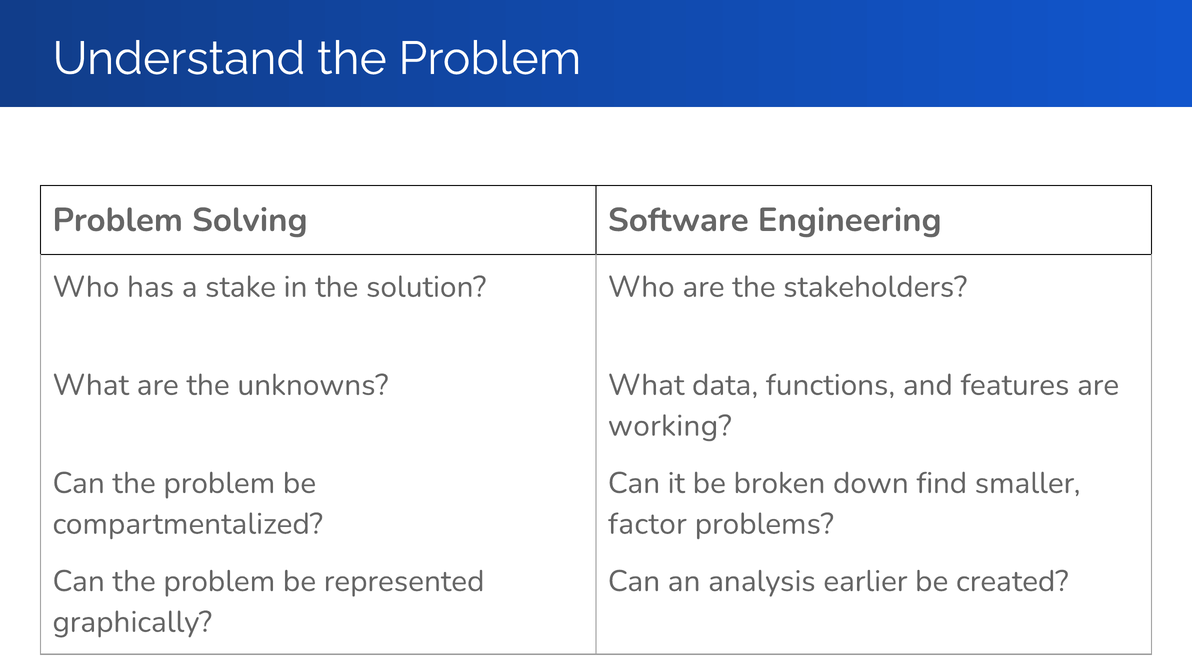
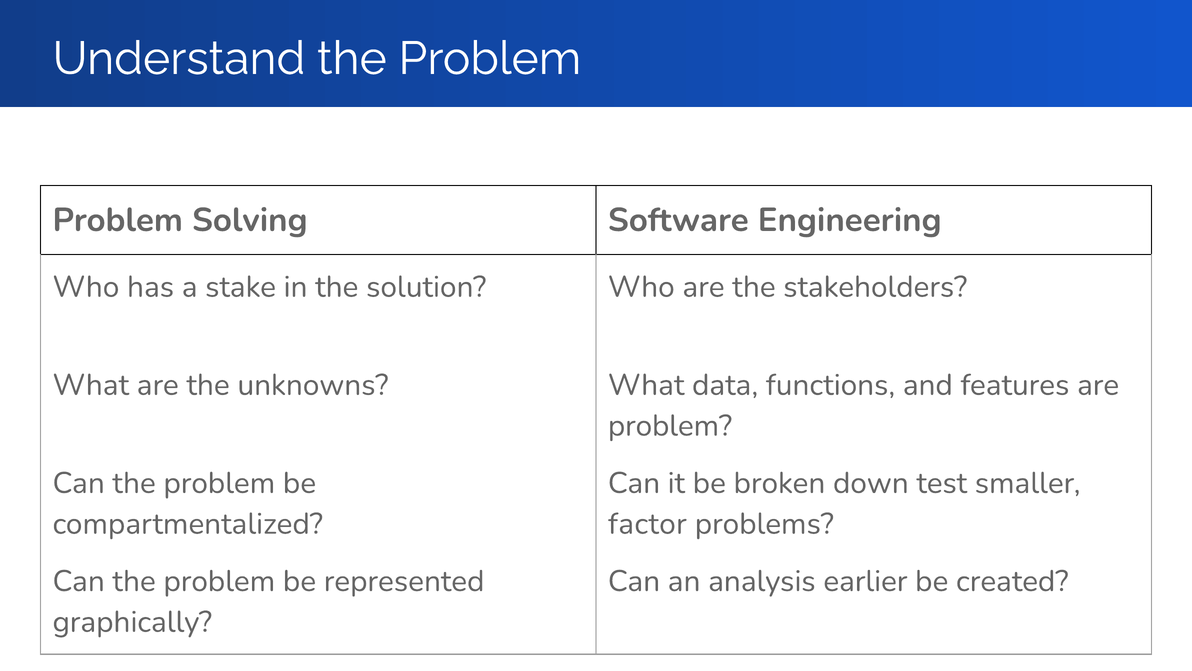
working at (670, 425): working -> problem
find: find -> test
